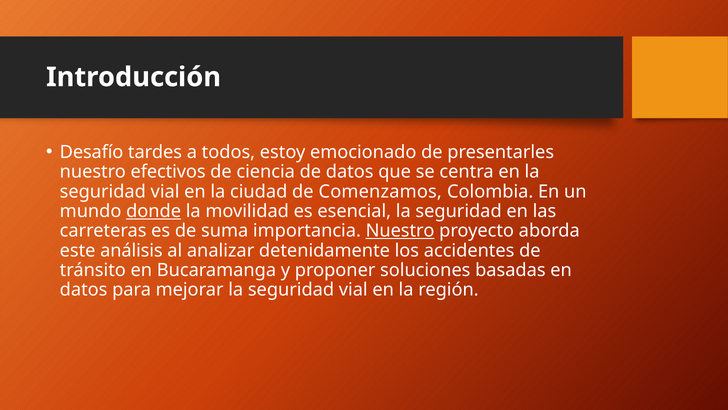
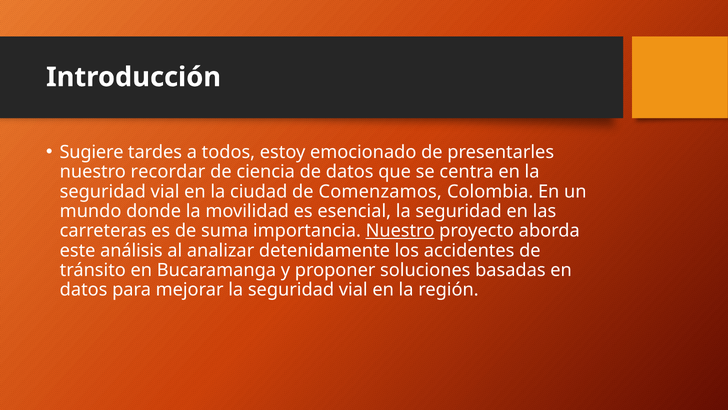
Desafío: Desafío -> Sugiere
efectivos: efectivos -> recordar
donde underline: present -> none
